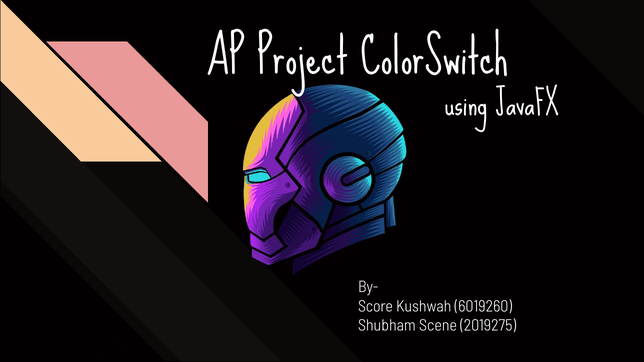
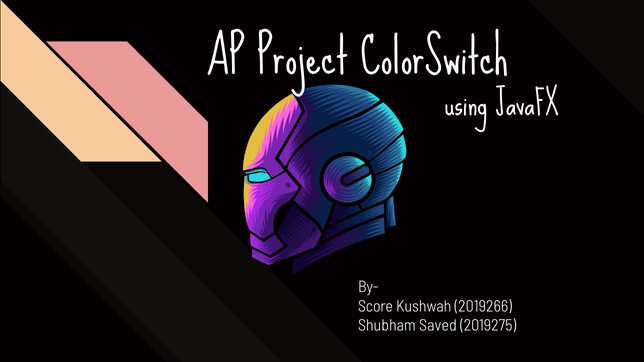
6019260: 6019260 -> 2019266
Scene: Scene -> Saved
